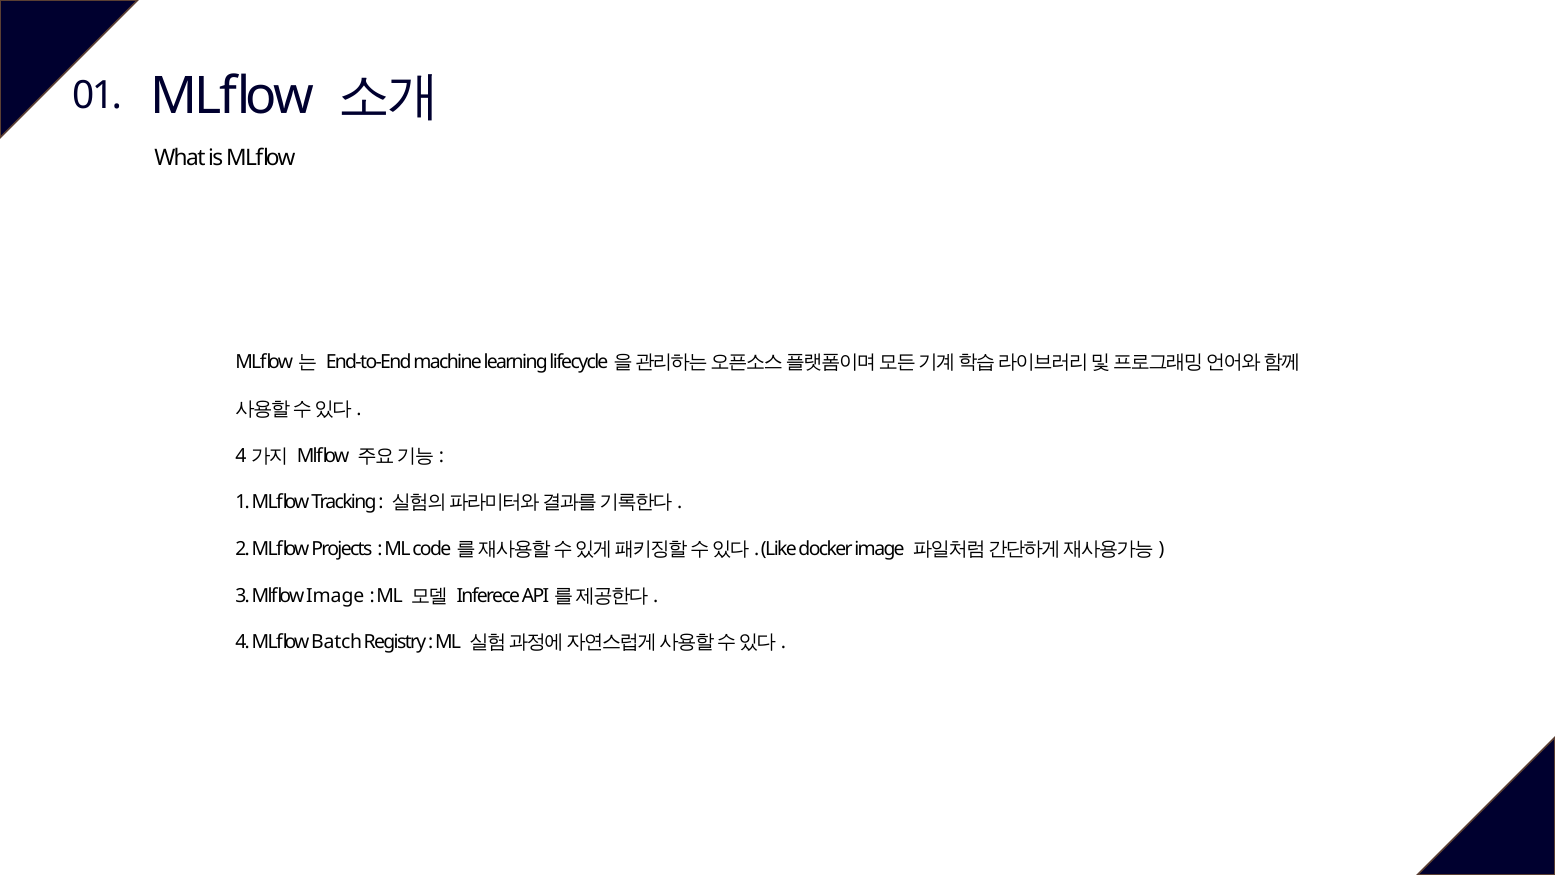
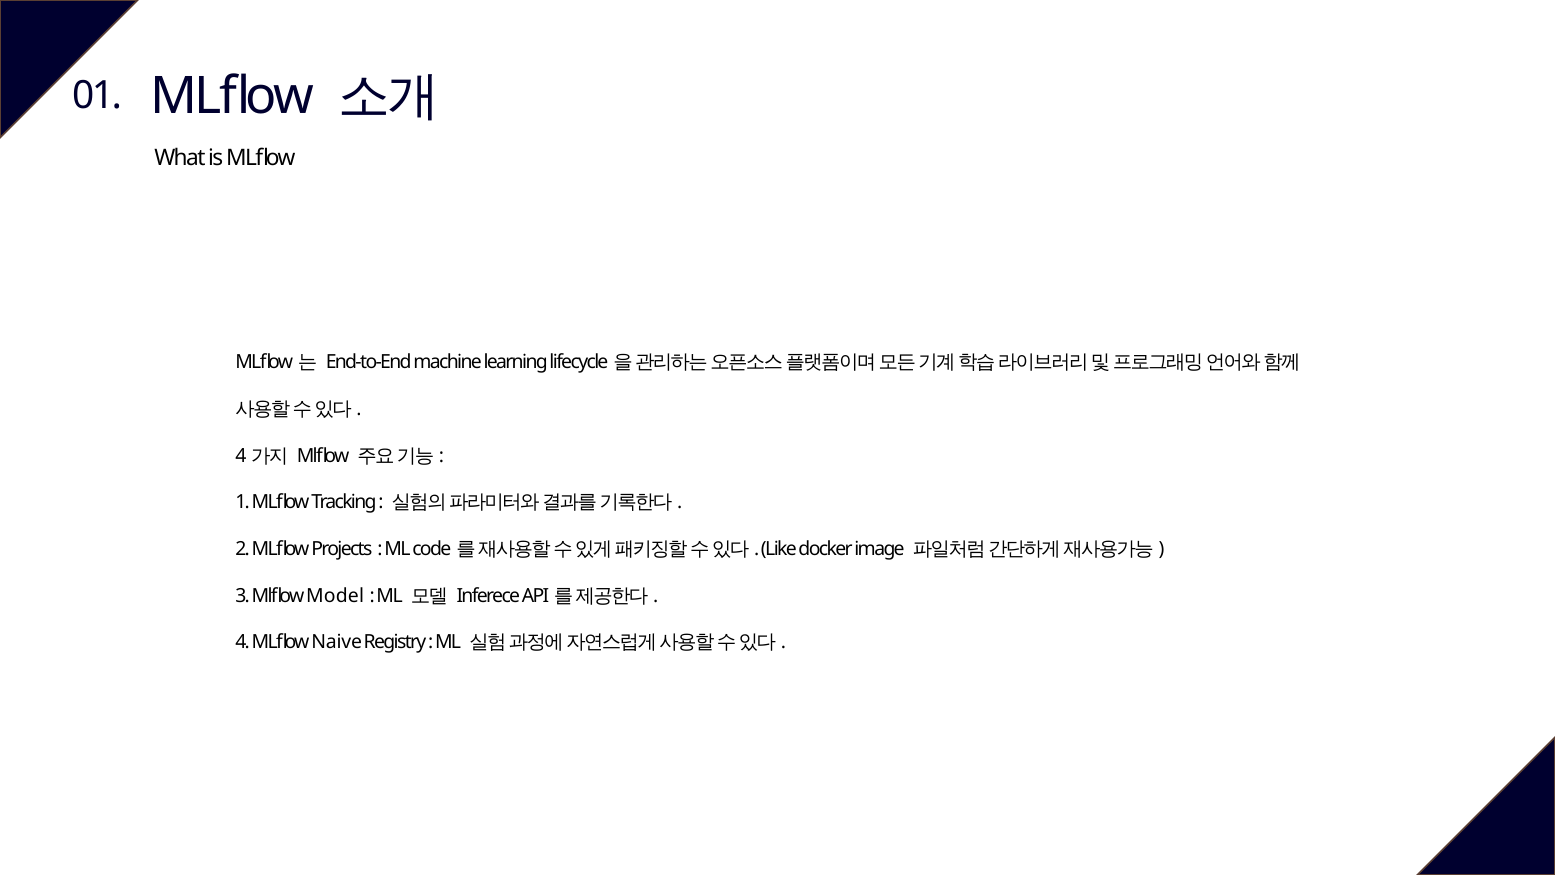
Mlflow Image: Image -> Model
Batch: Batch -> Naive
